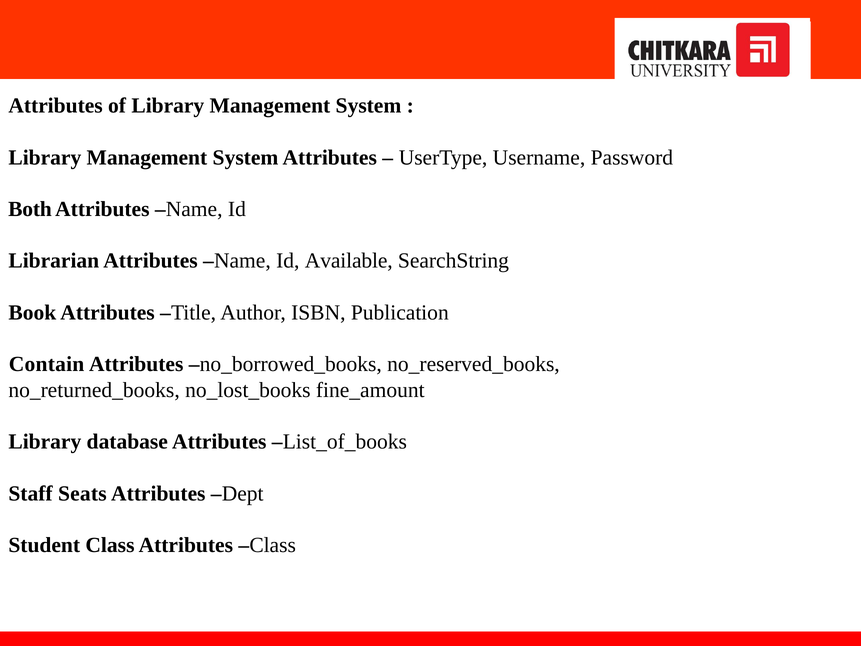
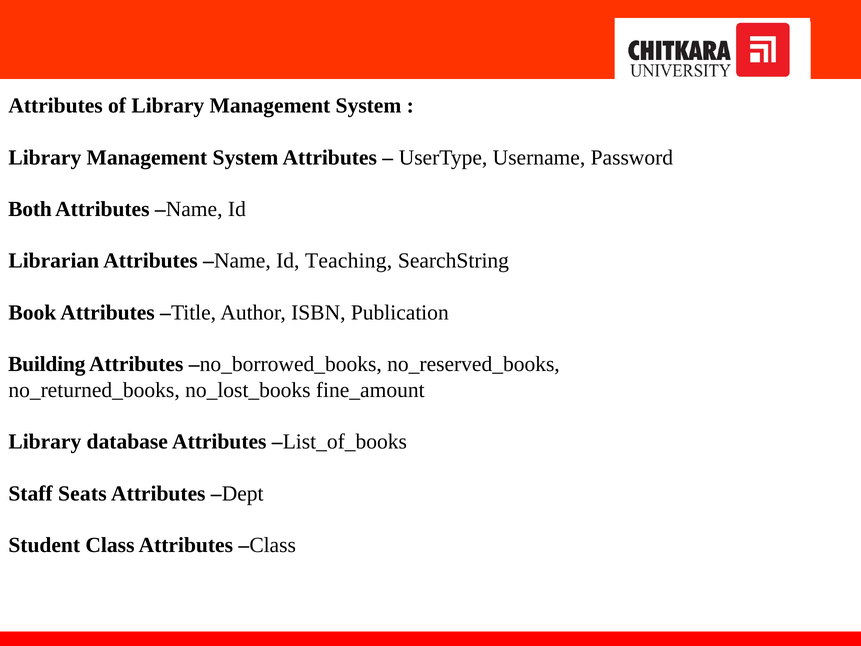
Available: Available -> Teaching
Contain: Contain -> Building
